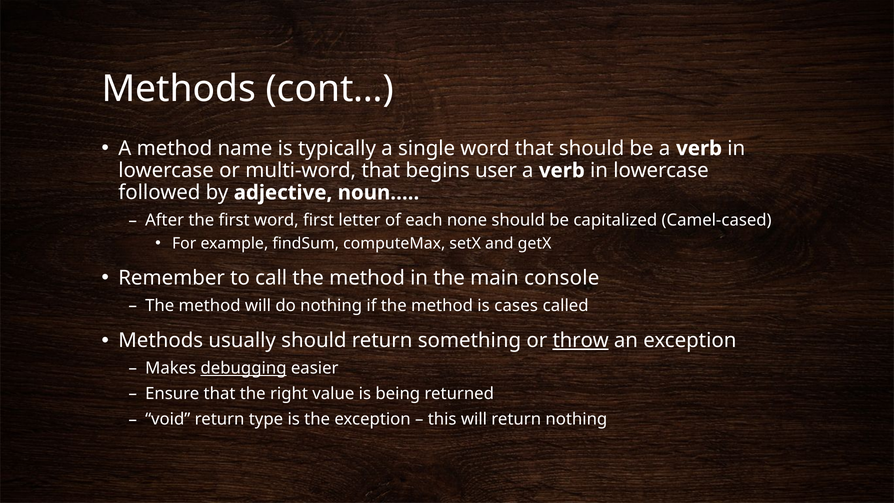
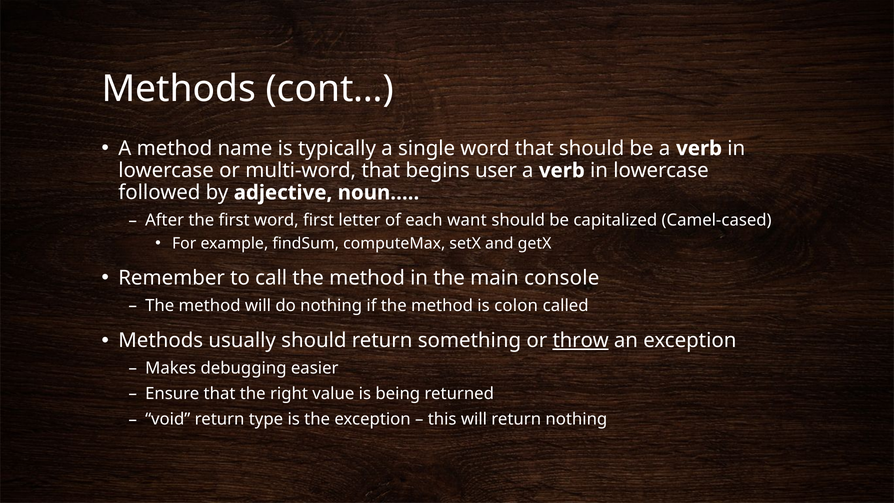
none: none -> want
cases: cases -> colon
debugging underline: present -> none
